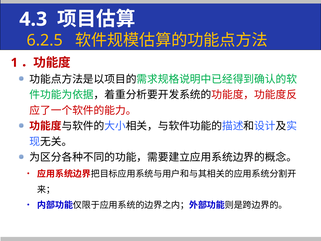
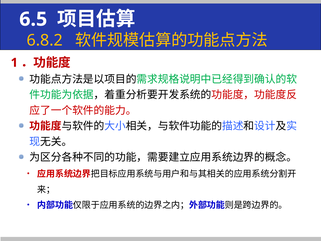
4.3: 4.3 -> 6.5
6.2.5: 6.2.5 -> 6.8.2
